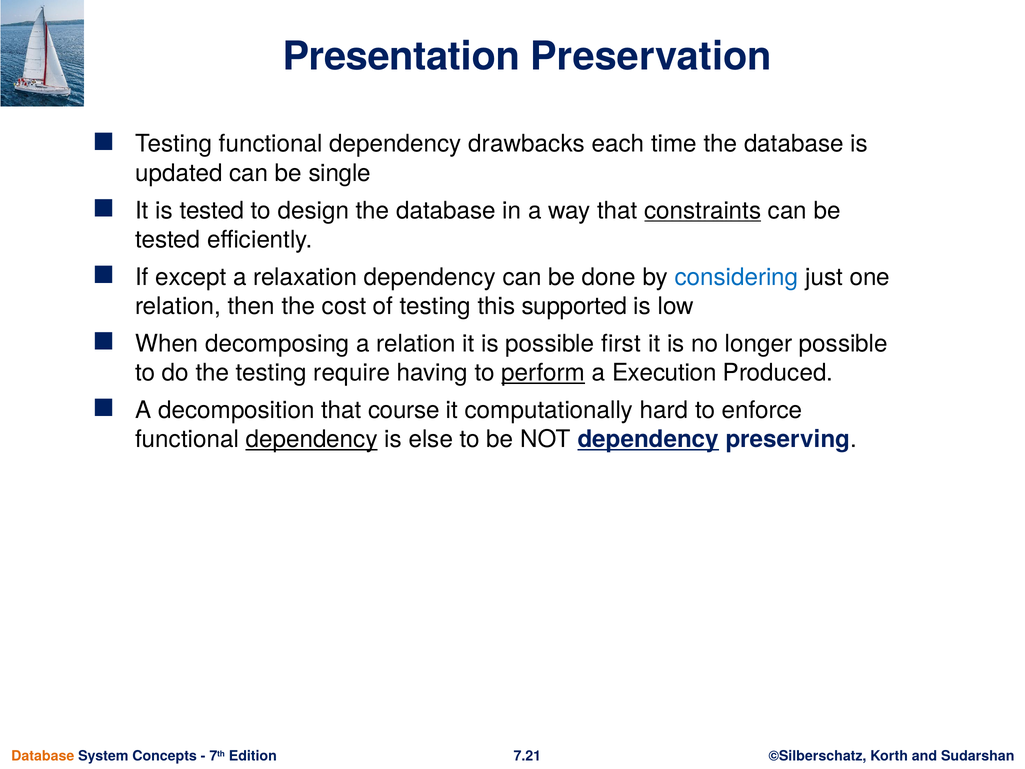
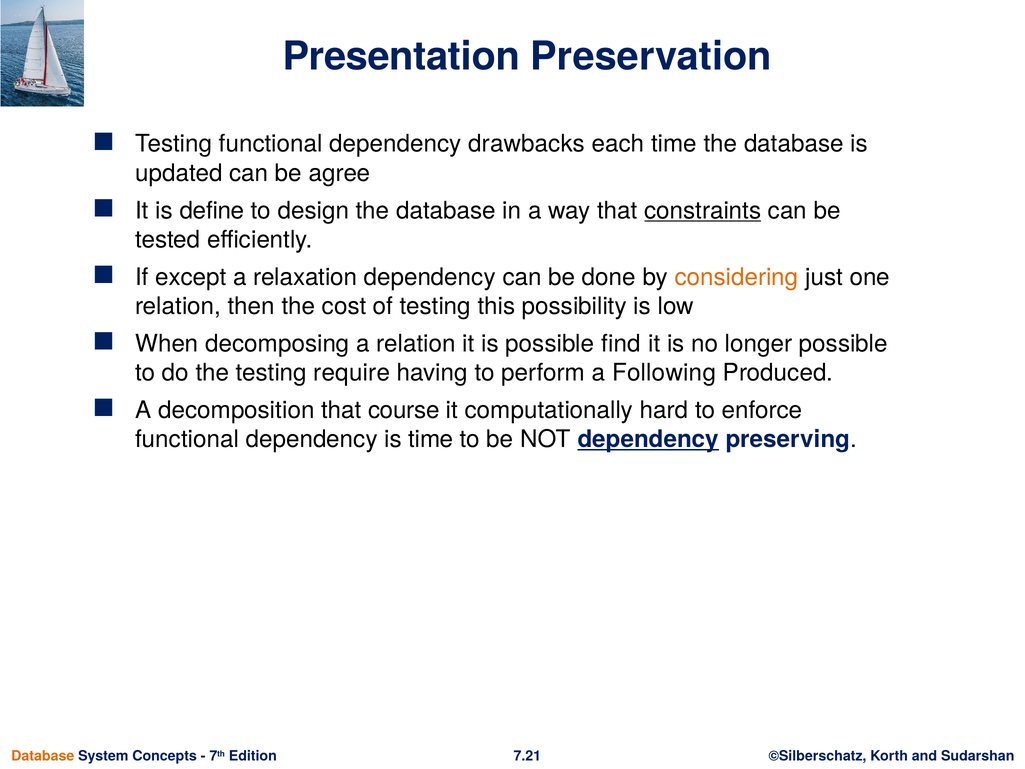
single: single -> agree
is tested: tested -> define
considering colour: blue -> orange
supported: supported -> possibility
first: first -> find
perform underline: present -> none
Execution: Execution -> Following
dependency at (312, 439) underline: present -> none
is else: else -> time
